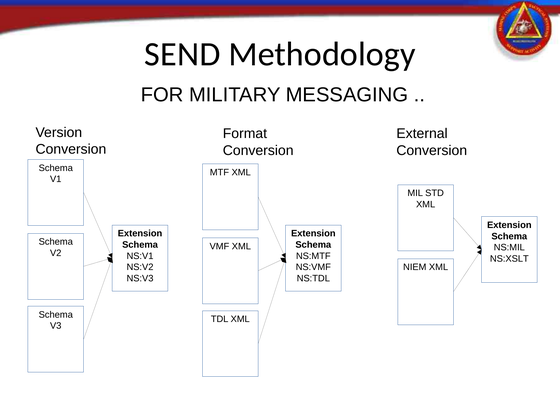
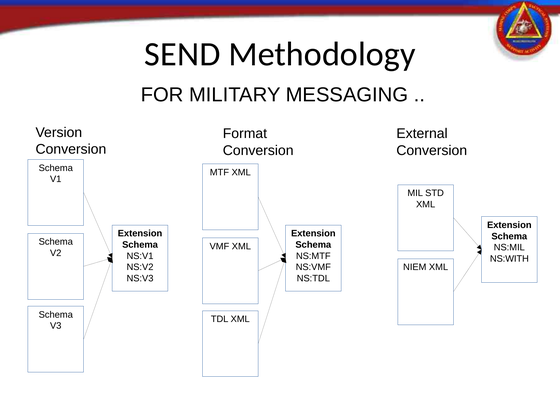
NS:XSLT: NS:XSLT -> NS:WITH
